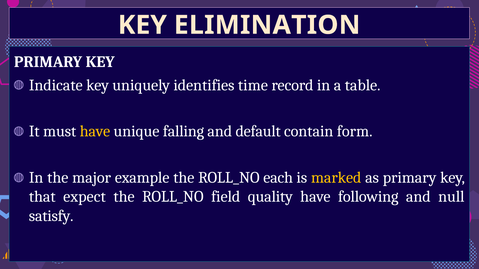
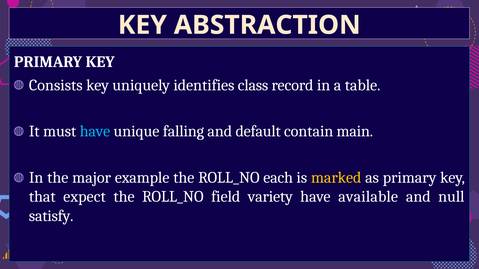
ELIMINATION: ELIMINATION -> ABSTRACTION
Indicate: Indicate -> Consists
time: time -> class
have at (95, 132) colour: yellow -> light blue
form: form -> main
quality: quality -> variety
following: following -> available
